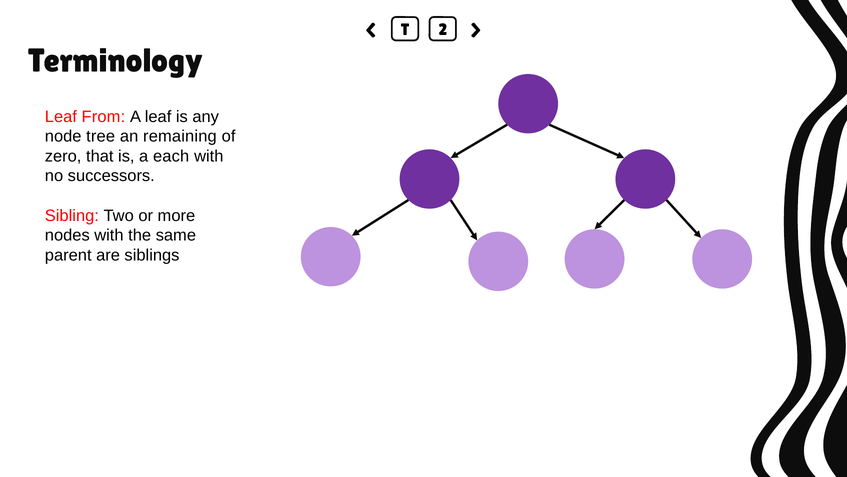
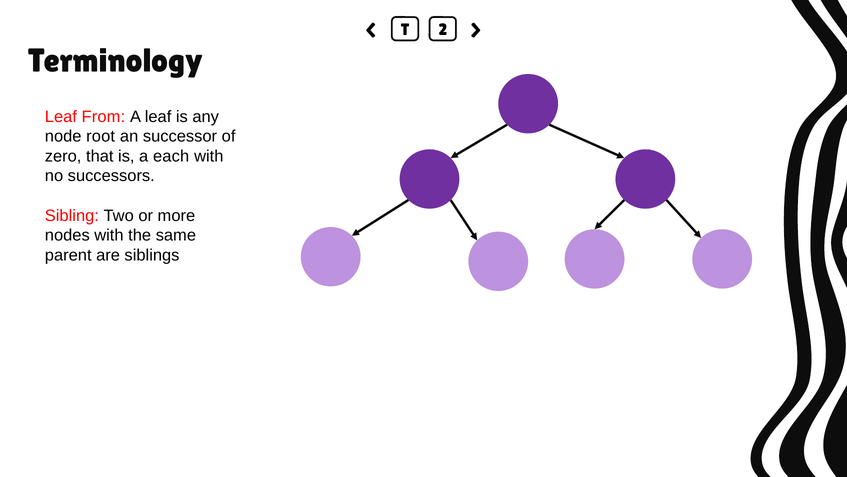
tree: tree -> root
remaining: remaining -> successor
